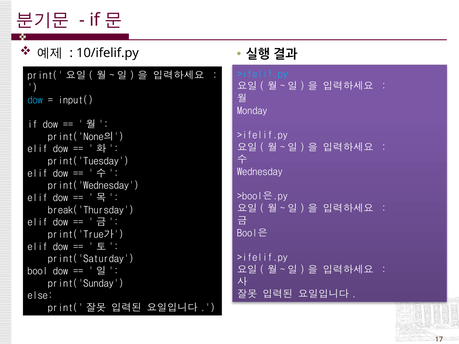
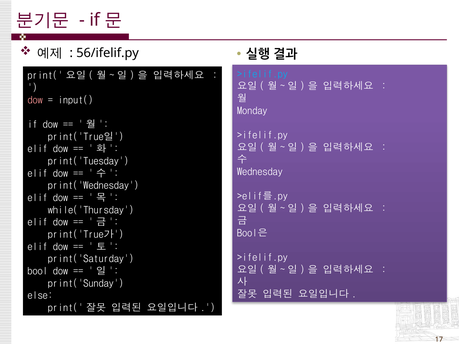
10/ifelif.py: 10/ifelif.py -> 56/ifelif.py
dow at (35, 100) colour: light blue -> pink
print('None의: print('None의 -> print('True일
>bool은.py: >bool은.py -> >elif를.py
break('Thursday: break('Thursday -> while('Thursday
